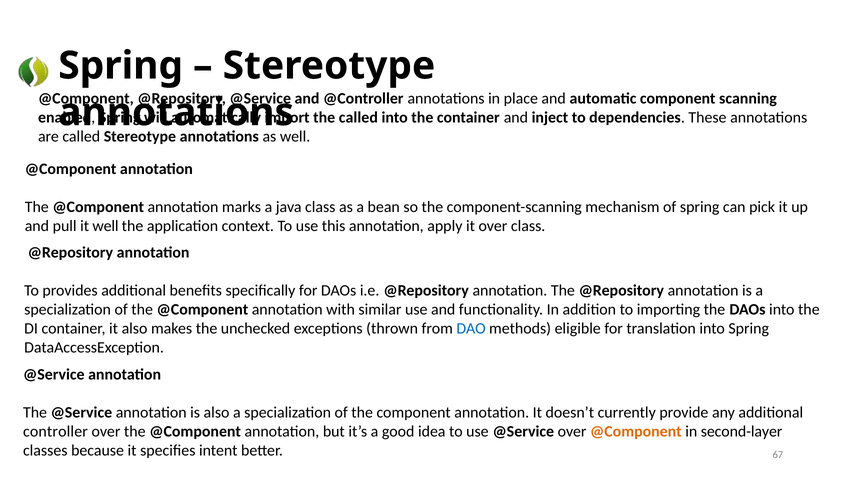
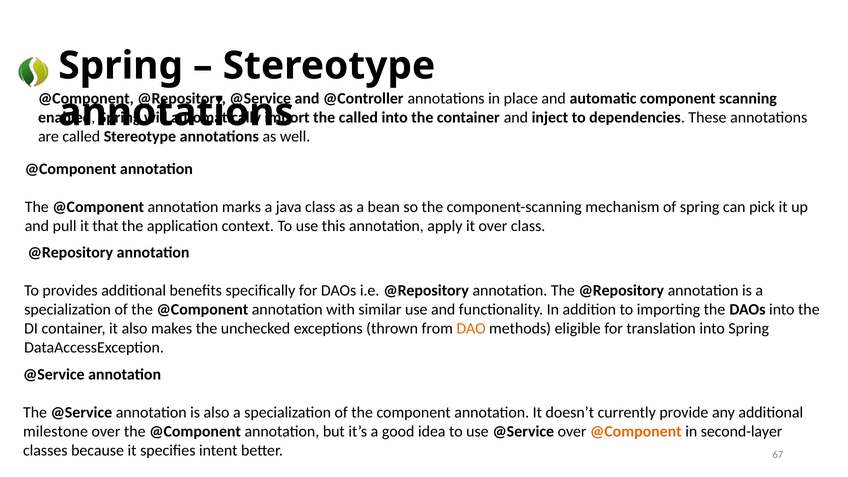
it well: well -> that
DAO colour: blue -> orange
controller: controller -> milestone
